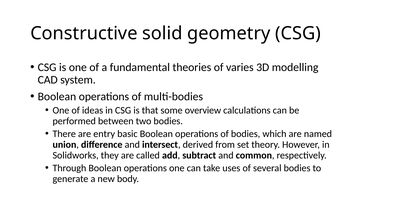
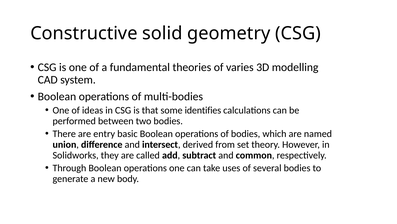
overview: overview -> identifies
